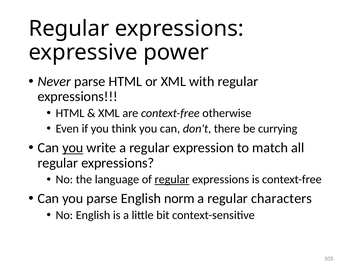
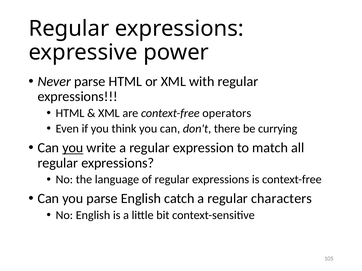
otherwise: otherwise -> operators
regular at (172, 180) underline: present -> none
norm: norm -> catch
